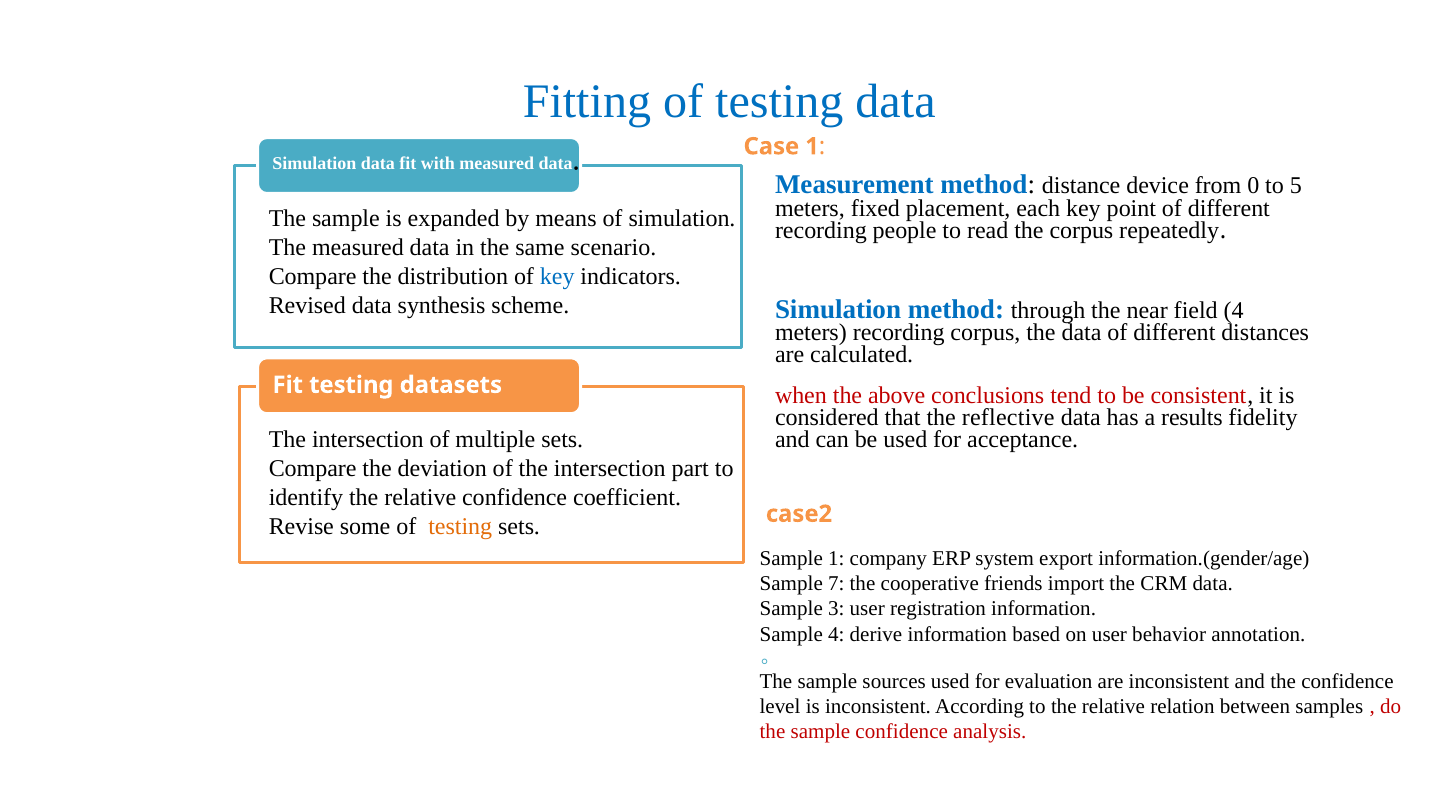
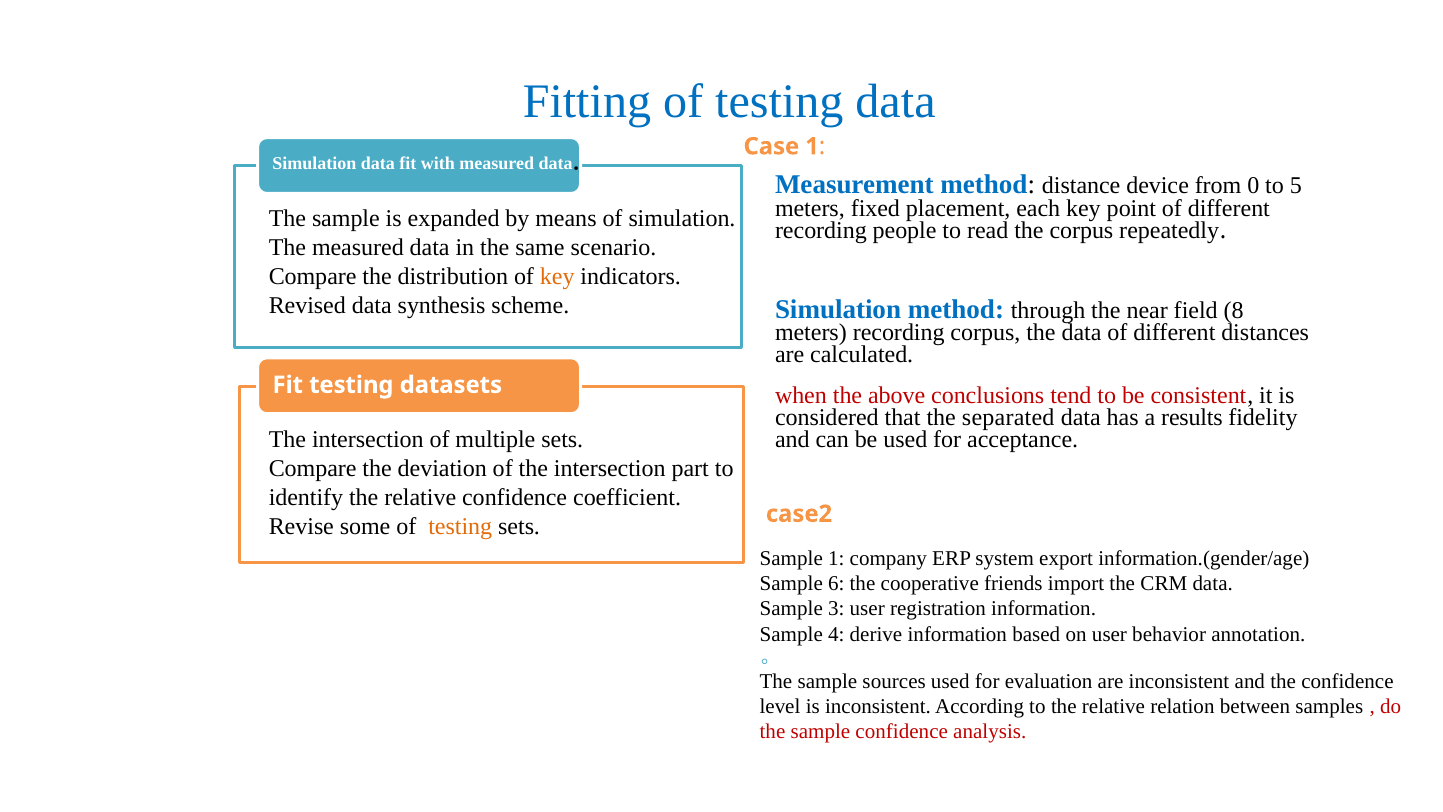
key at (557, 276) colour: blue -> orange
field 4: 4 -> 8
reflective: reflective -> separated
7: 7 -> 6
